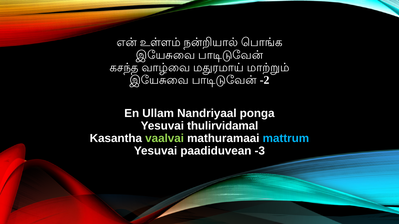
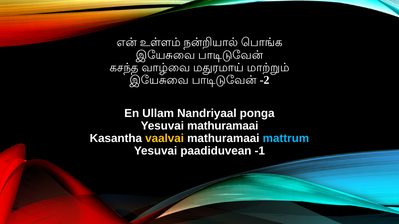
Yesuvai thulirvidamal: thulirvidamal -> mathuramaai
vaalvai colour: light green -> yellow
-3: -3 -> -1
